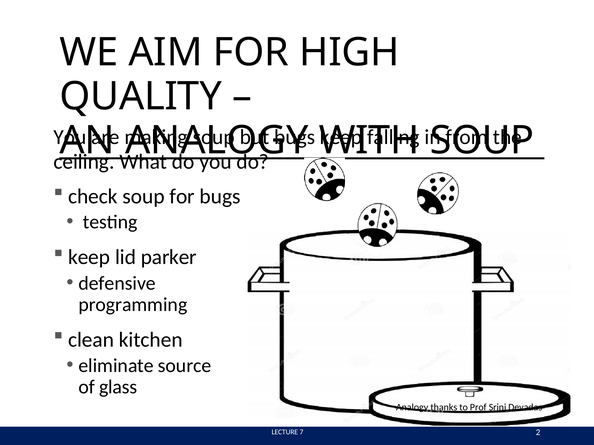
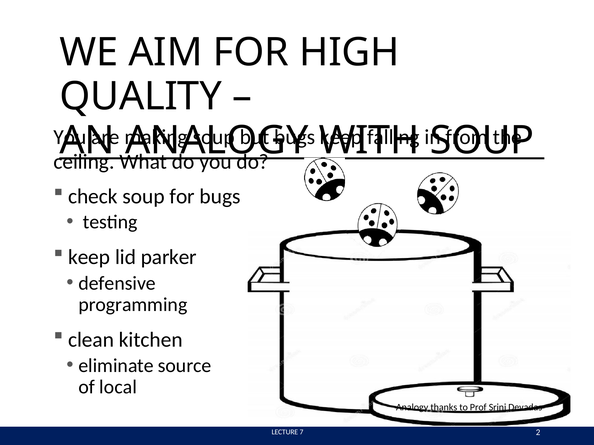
glass: glass -> local
